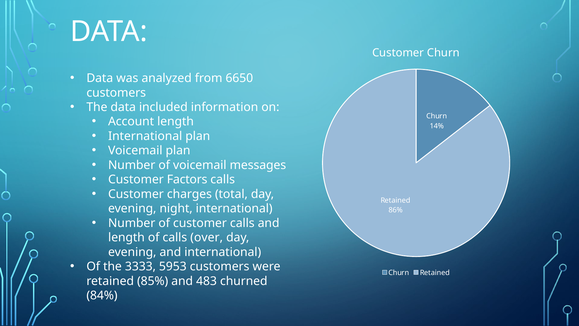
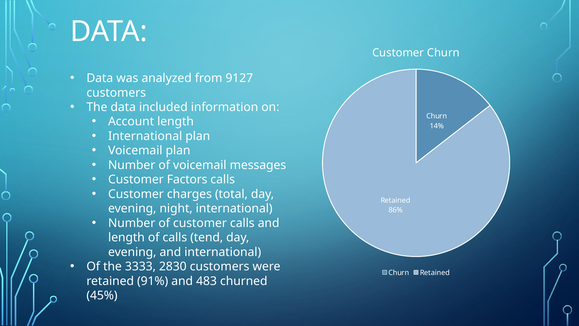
6650: 6650 -> 9127
over: over -> tend
5953: 5953 -> 2830
85%: 85% -> 91%
84%: 84% -> 45%
